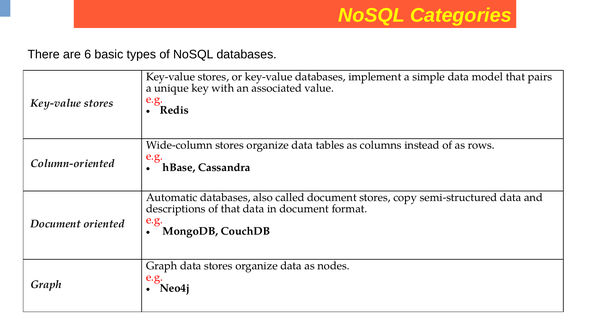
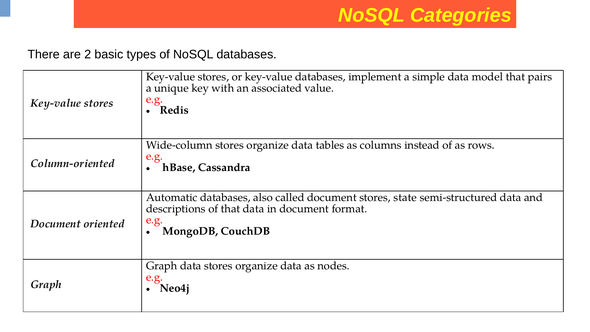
6: 6 -> 2
copy: copy -> state
